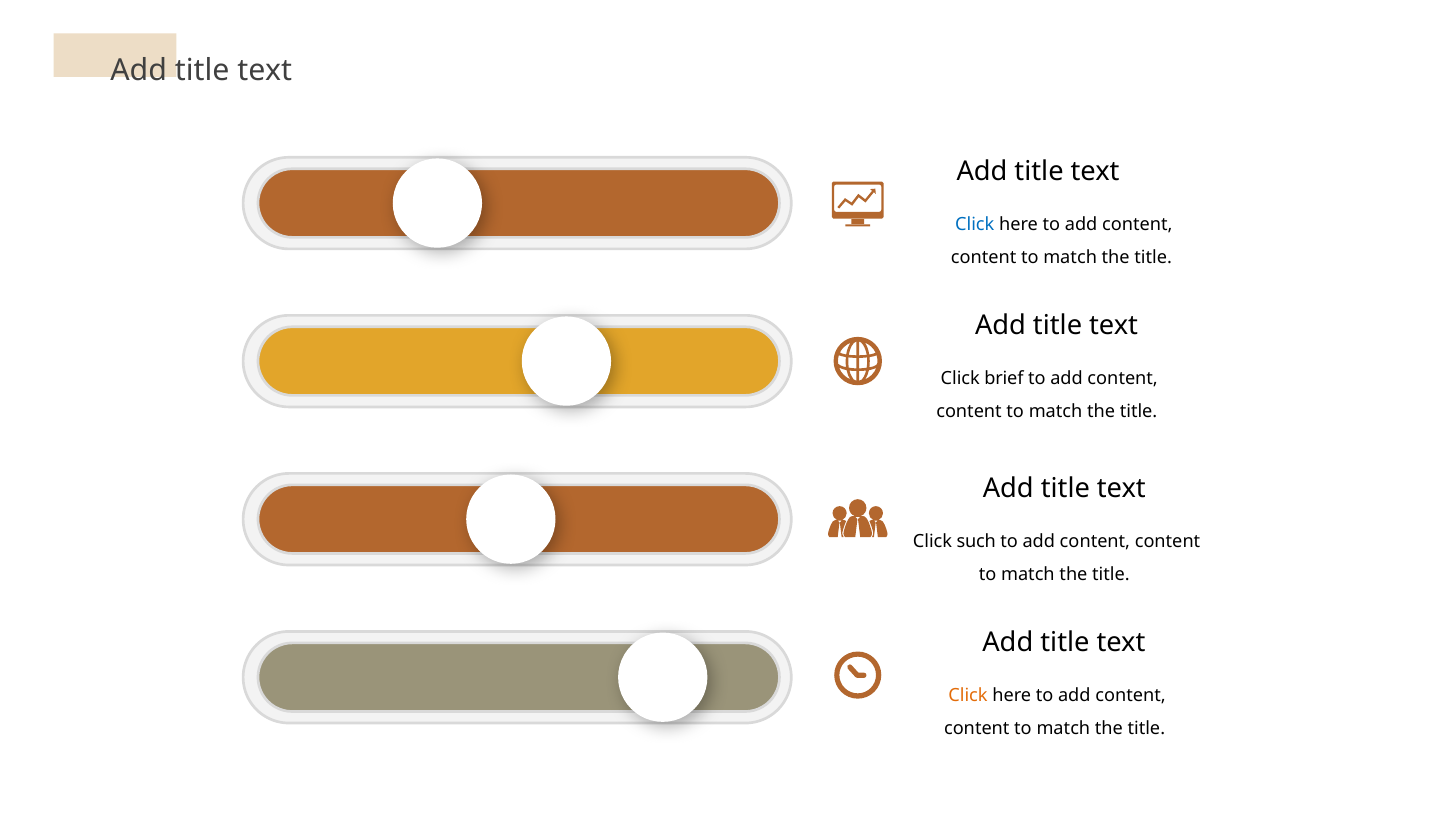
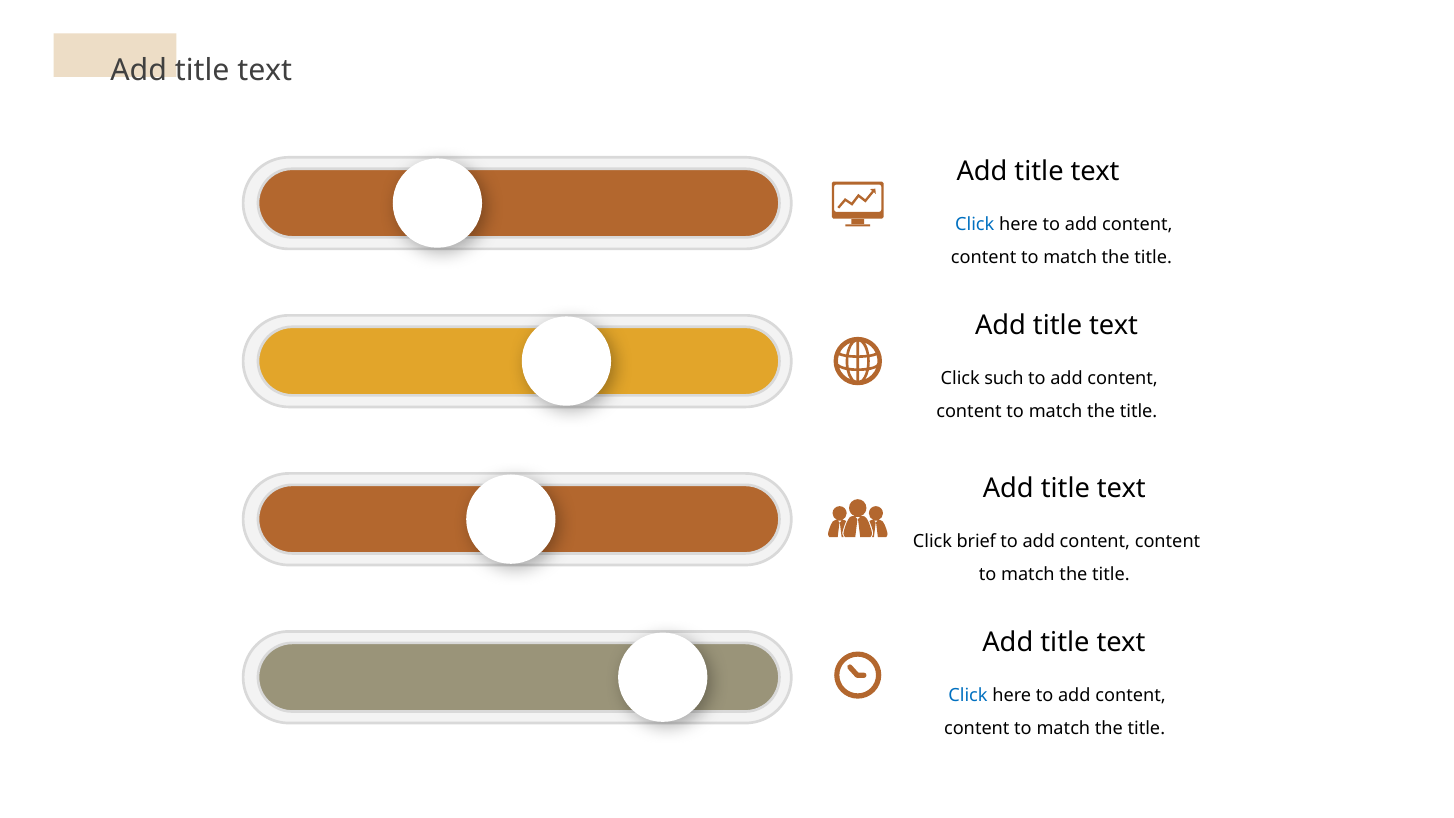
brief: brief -> such
such: such -> brief
Click at (968, 695) colour: orange -> blue
